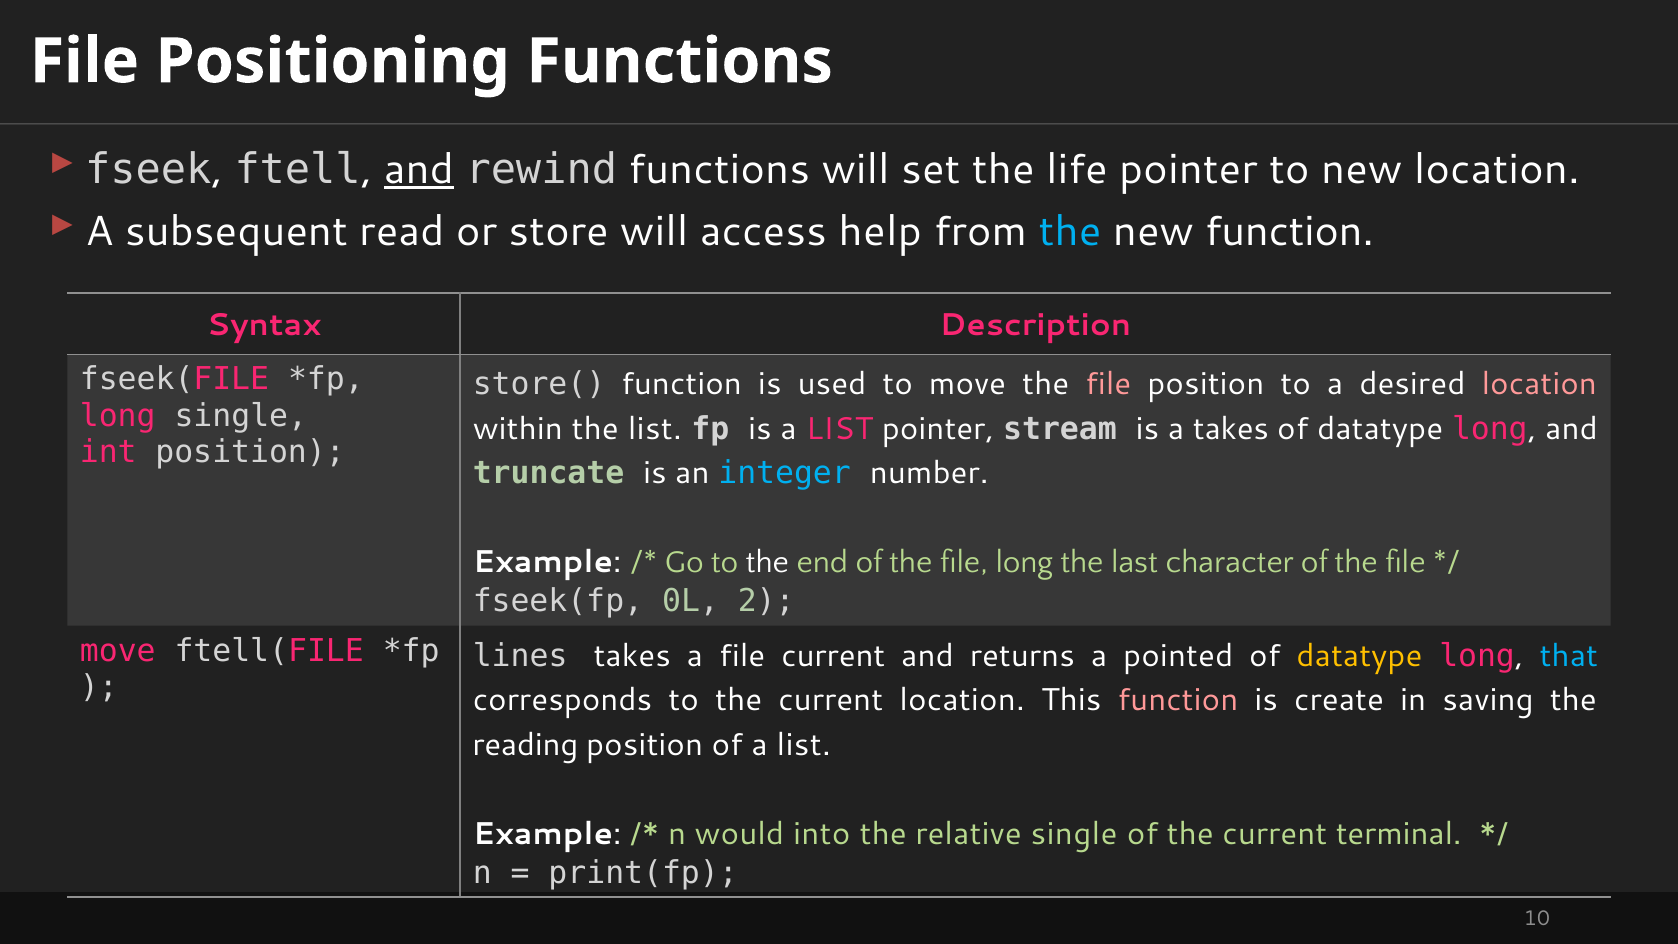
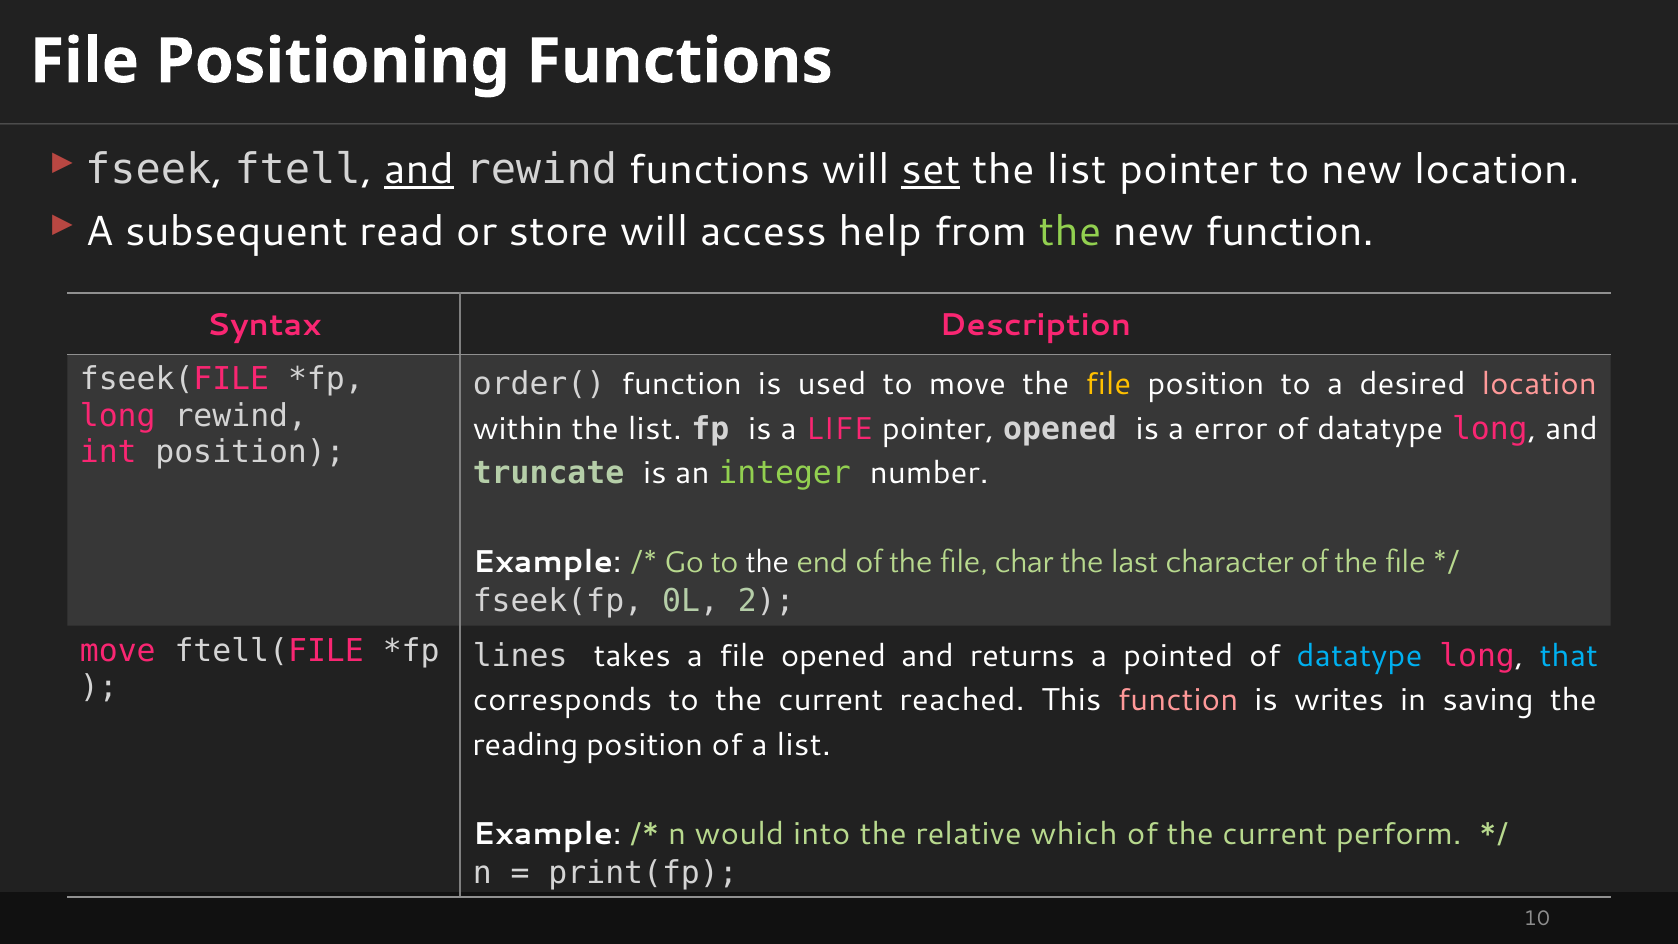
set underline: none -> present
life at (1077, 169): life -> list
the at (1070, 232) colour: light blue -> light green
store(: store( -> order(
file at (1108, 385) colour: pink -> yellow
long single: single -> rewind
is a LIST: LIST -> LIFE
pointer stream: stream -> opened
a takes: takes -> error
integer colour: light blue -> light green
file long: long -> char
file current: current -> opened
datatype at (1359, 656) colour: yellow -> light blue
current location: location -> reached
create: create -> writes
relative single: single -> which
terminal: terminal -> perform
